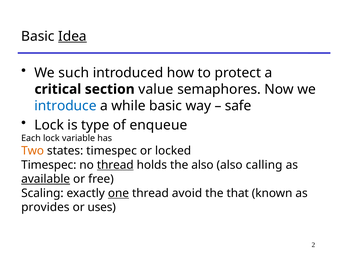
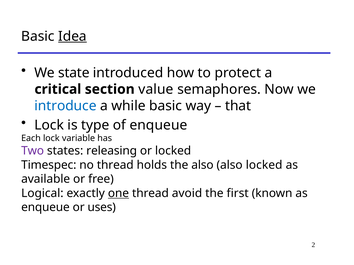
such: such -> state
safe: safe -> that
Two colour: orange -> purple
states timespec: timespec -> releasing
thread at (115, 165) underline: present -> none
also calling: calling -> locked
available underline: present -> none
Scaling: Scaling -> Logical
that: that -> first
provides at (45, 208): provides -> enqueue
